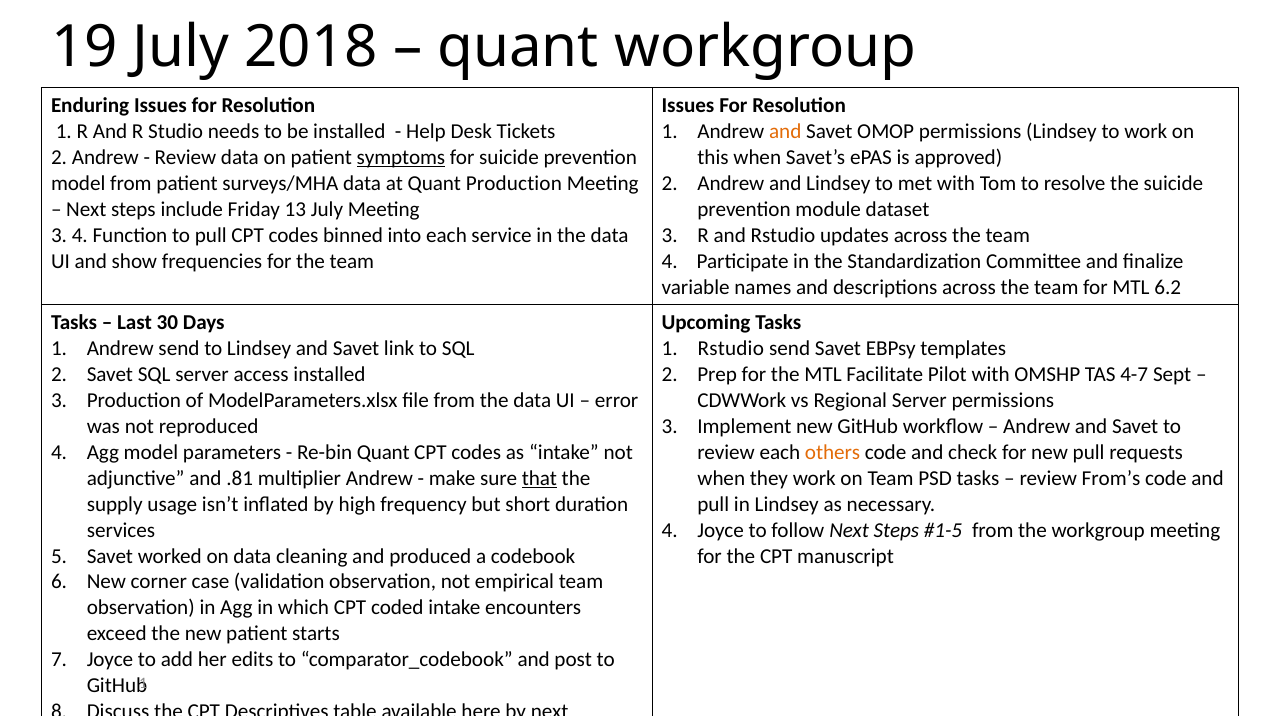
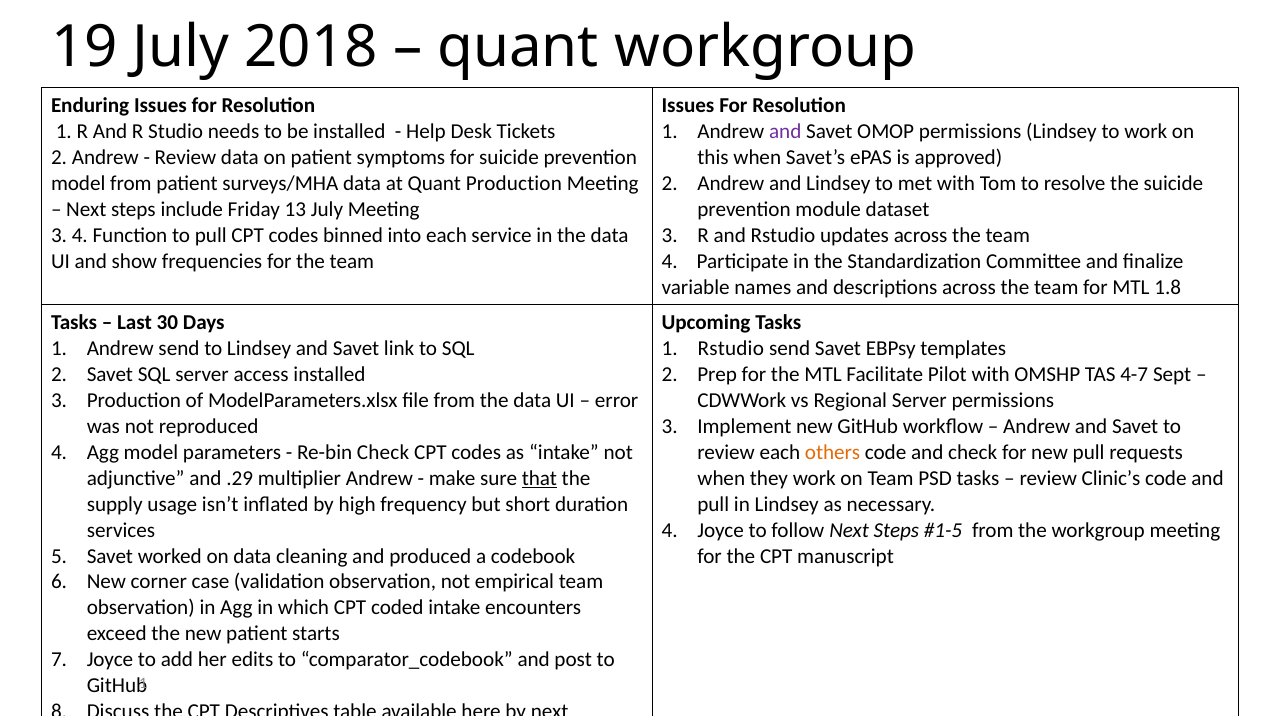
and at (785, 131) colour: orange -> purple
symptoms underline: present -> none
6.2: 6.2 -> 1.8
Re-bin Quant: Quant -> Check
.81: .81 -> .29
From’s: From’s -> Clinic’s
